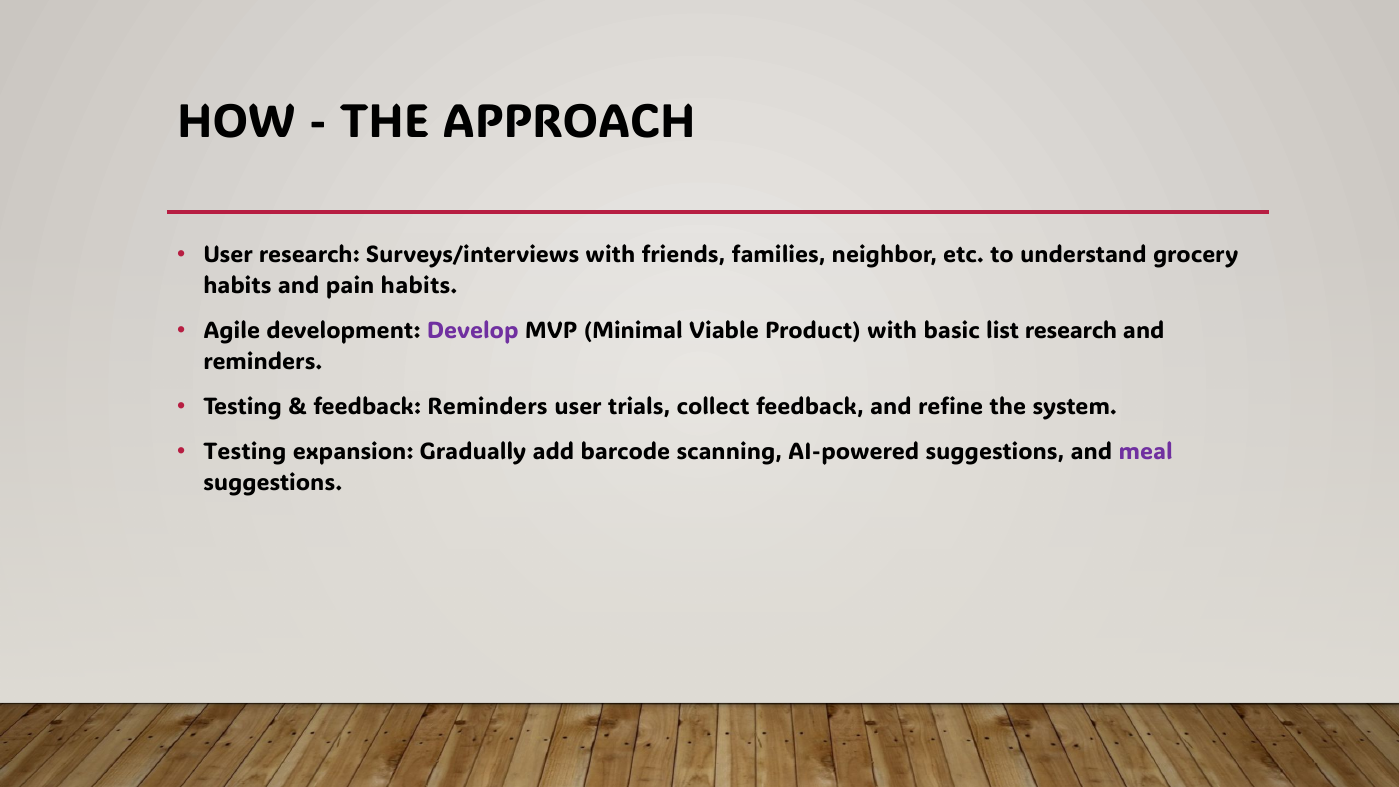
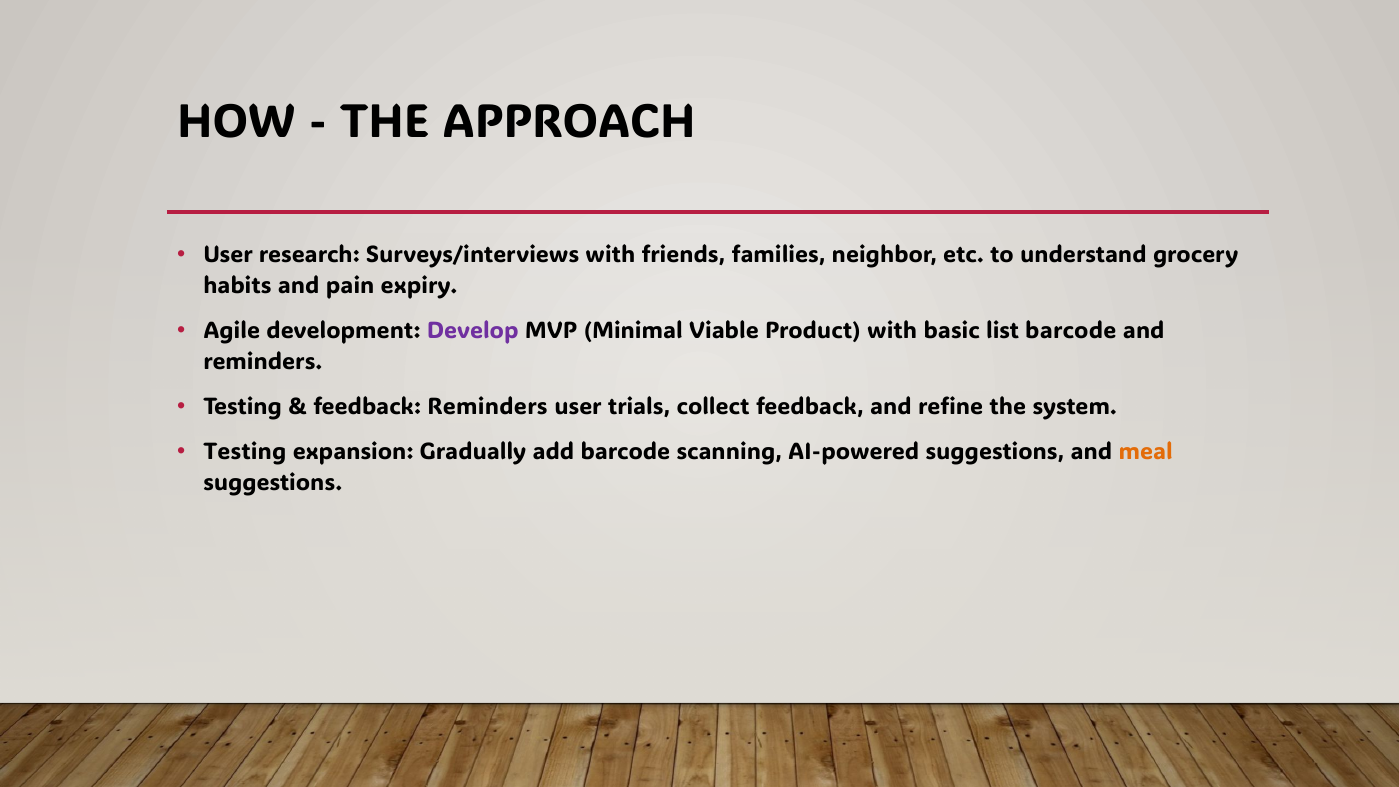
pain habits: habits -> expiry
list research: research -> barcode
meal colour: purple -> orange
